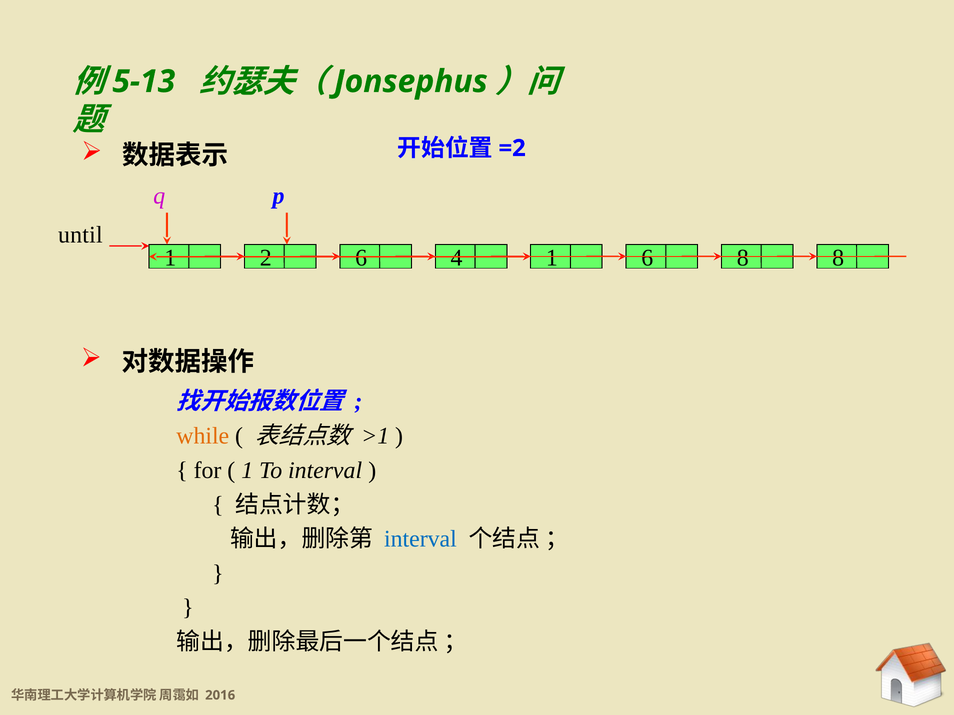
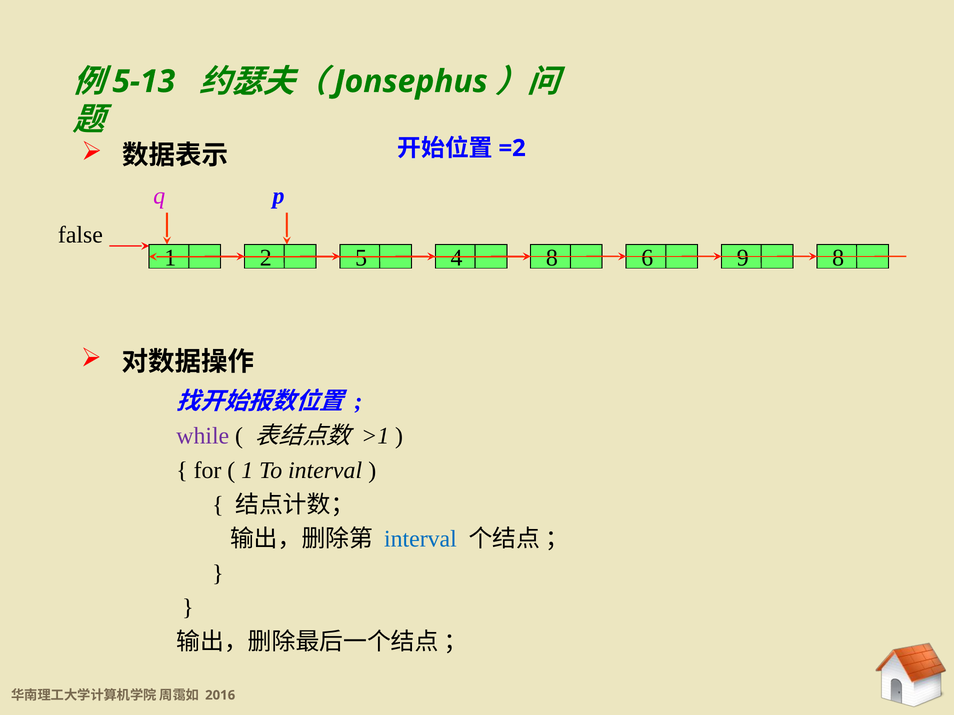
until: until -> false
2 6: 6 -> 5
4 1: 1 -> 8
6 8: 8 -> 9
while colour: orange -> purple
